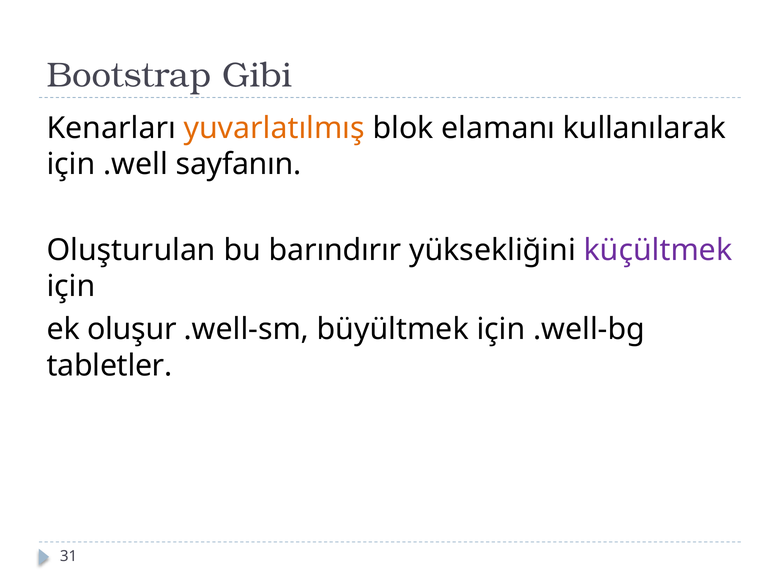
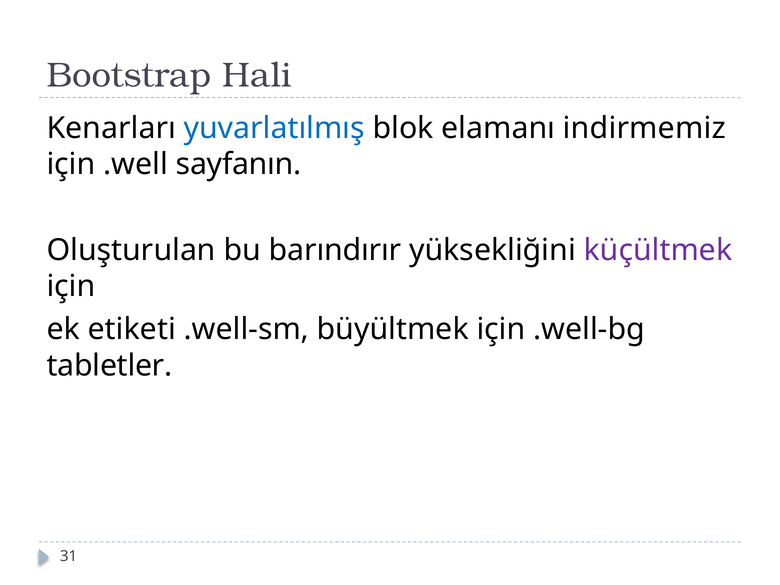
Gibi: Gibi -> Hali
yuvarlatılmış colour: orange -> blue
kullanılarak: kullanılarak -> indirmemiz
oluşur: oluşur -> etiketi
